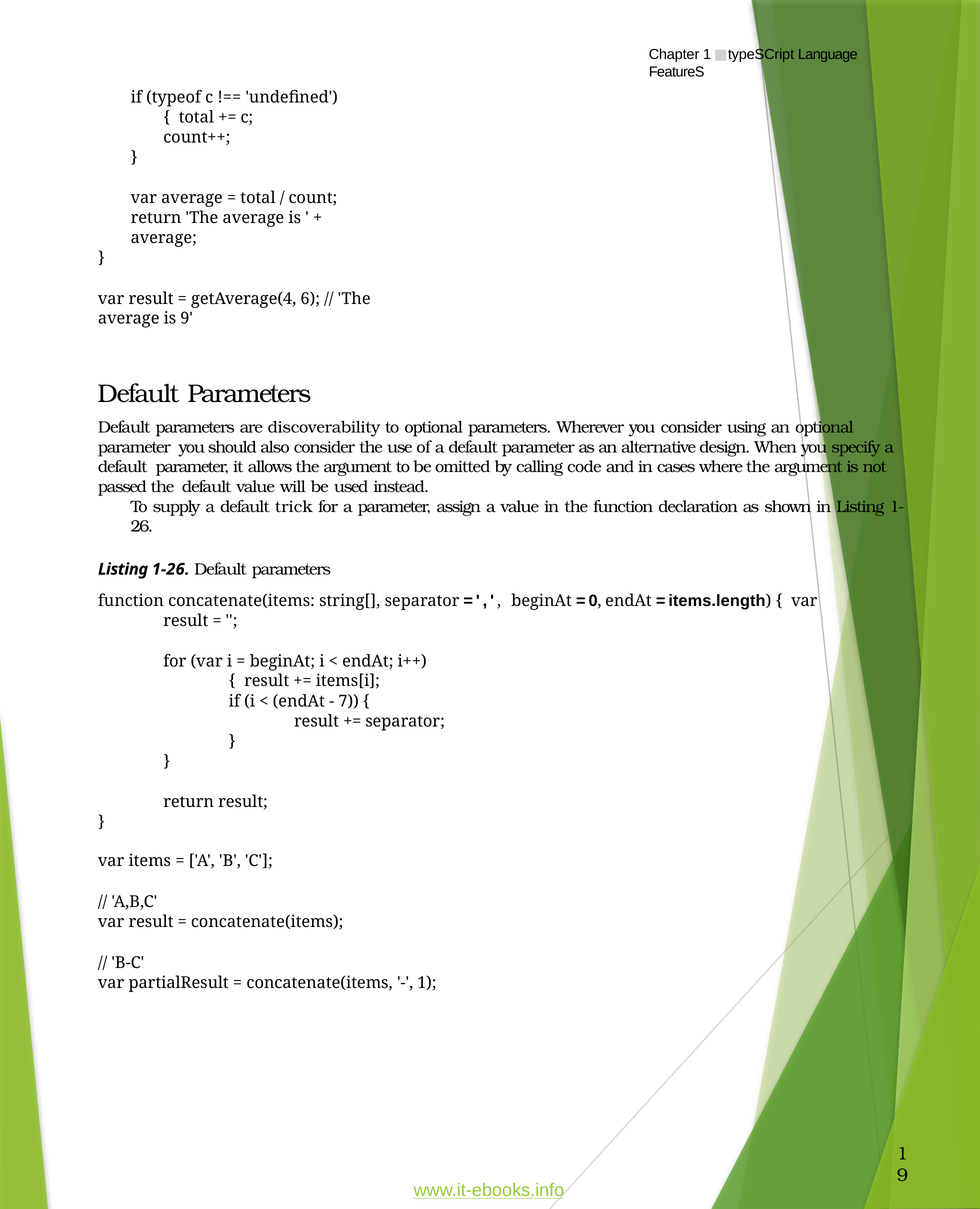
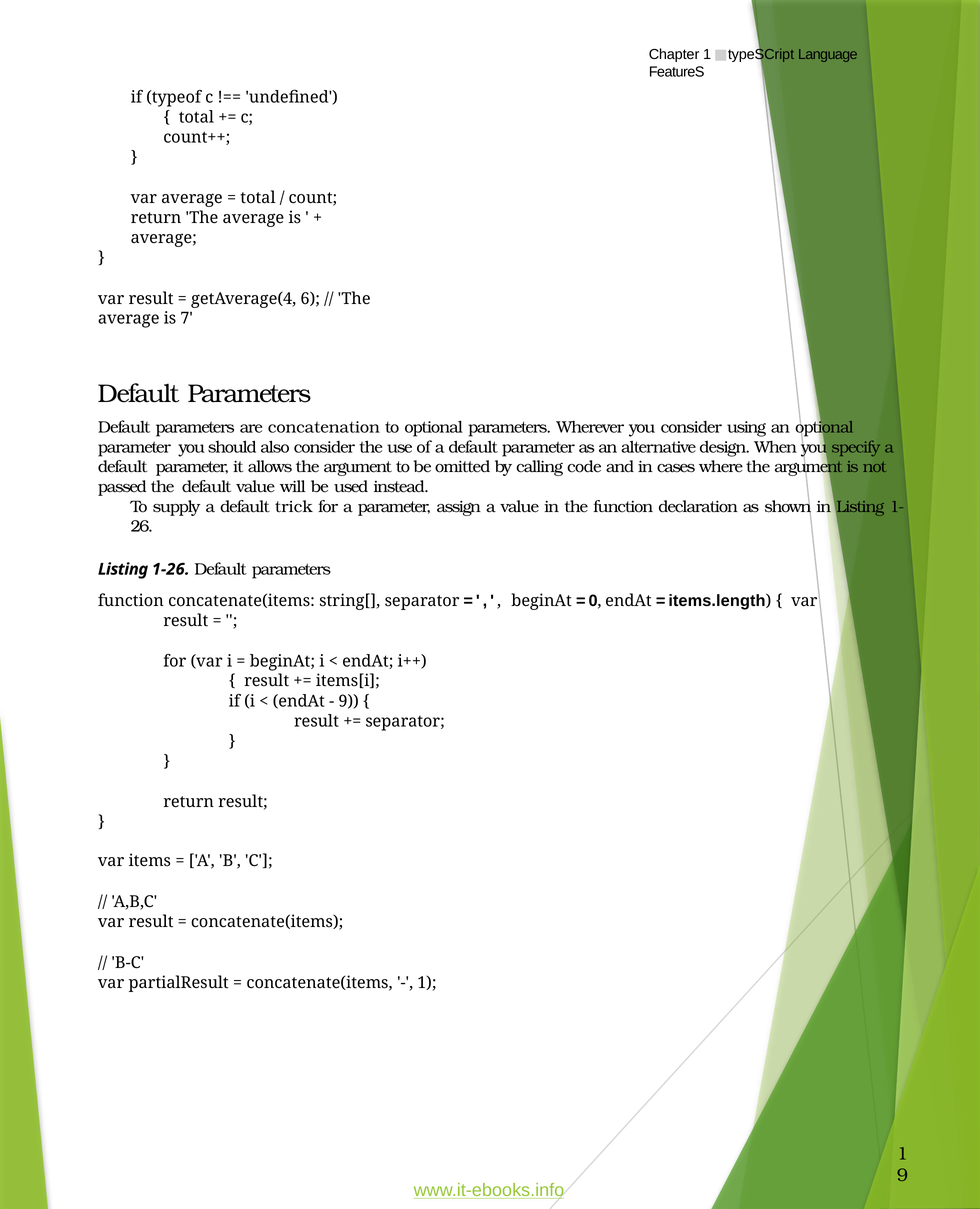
is 9: 9 -> 7
discoverability: discoverability -> concatenation
7 at (349, 701): 7 -> 9
